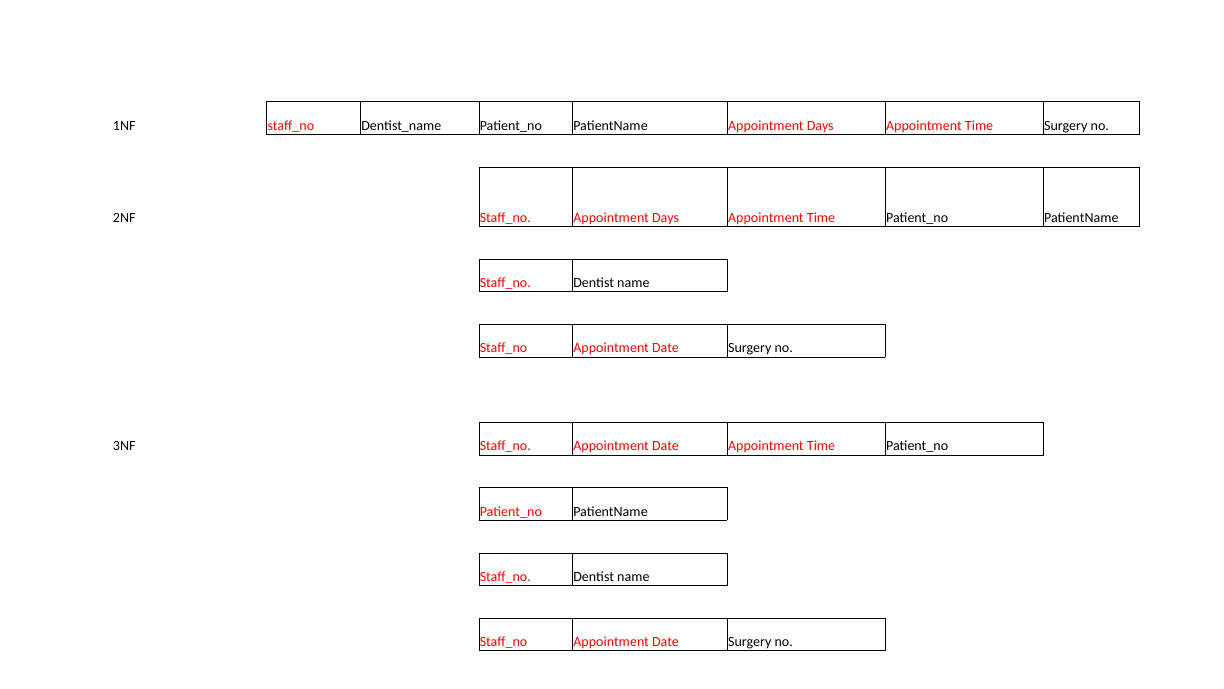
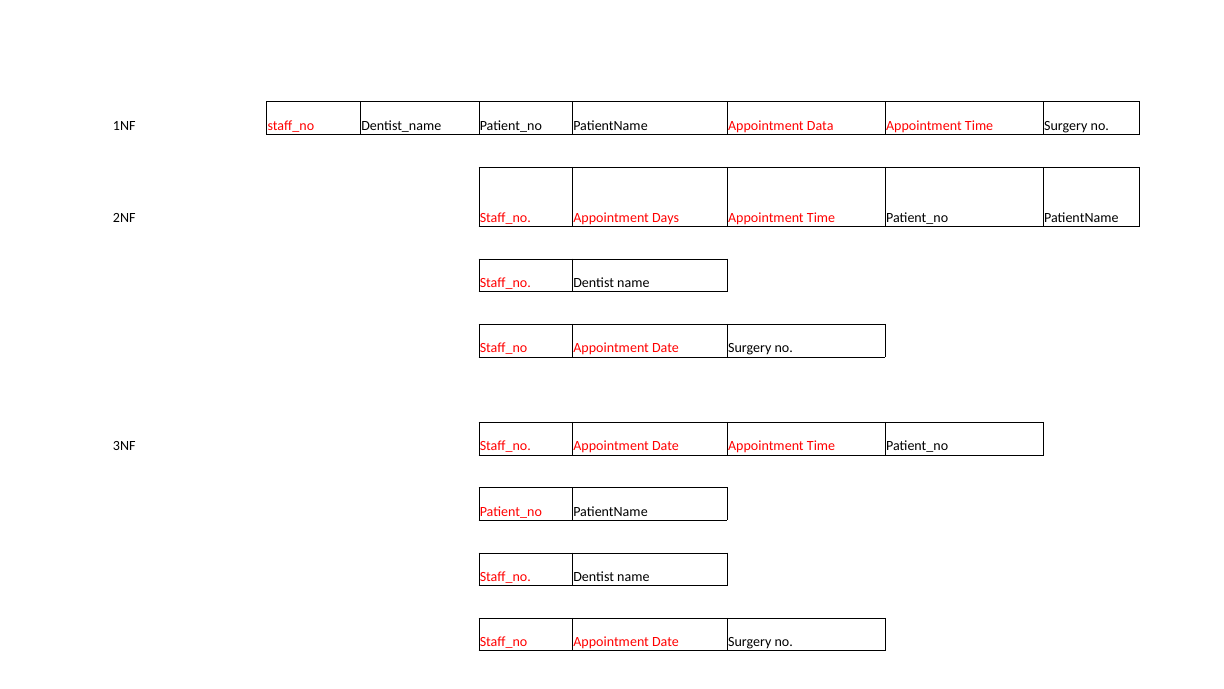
PatientName Appointment Days: Days -> Data
